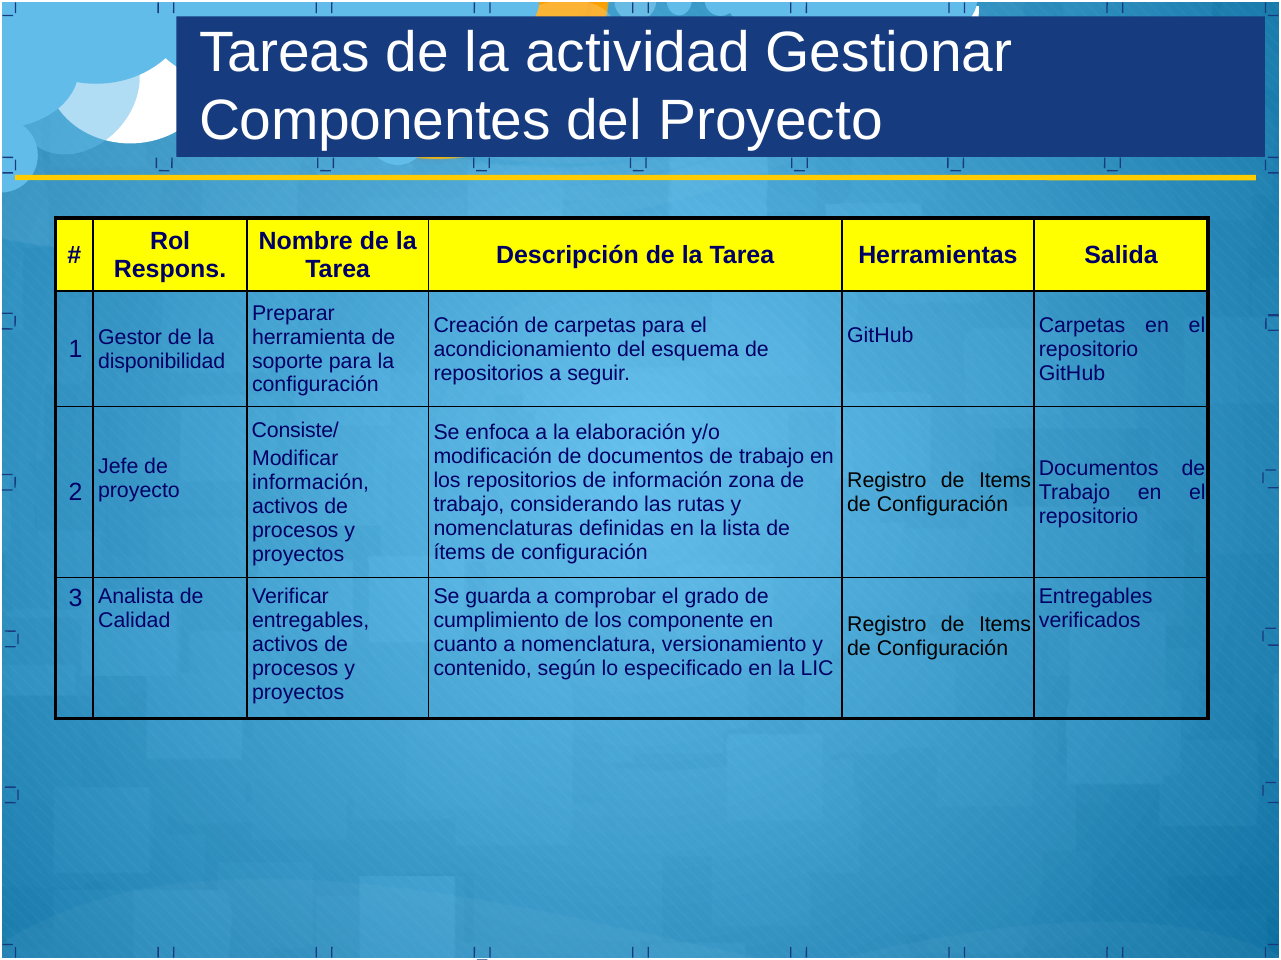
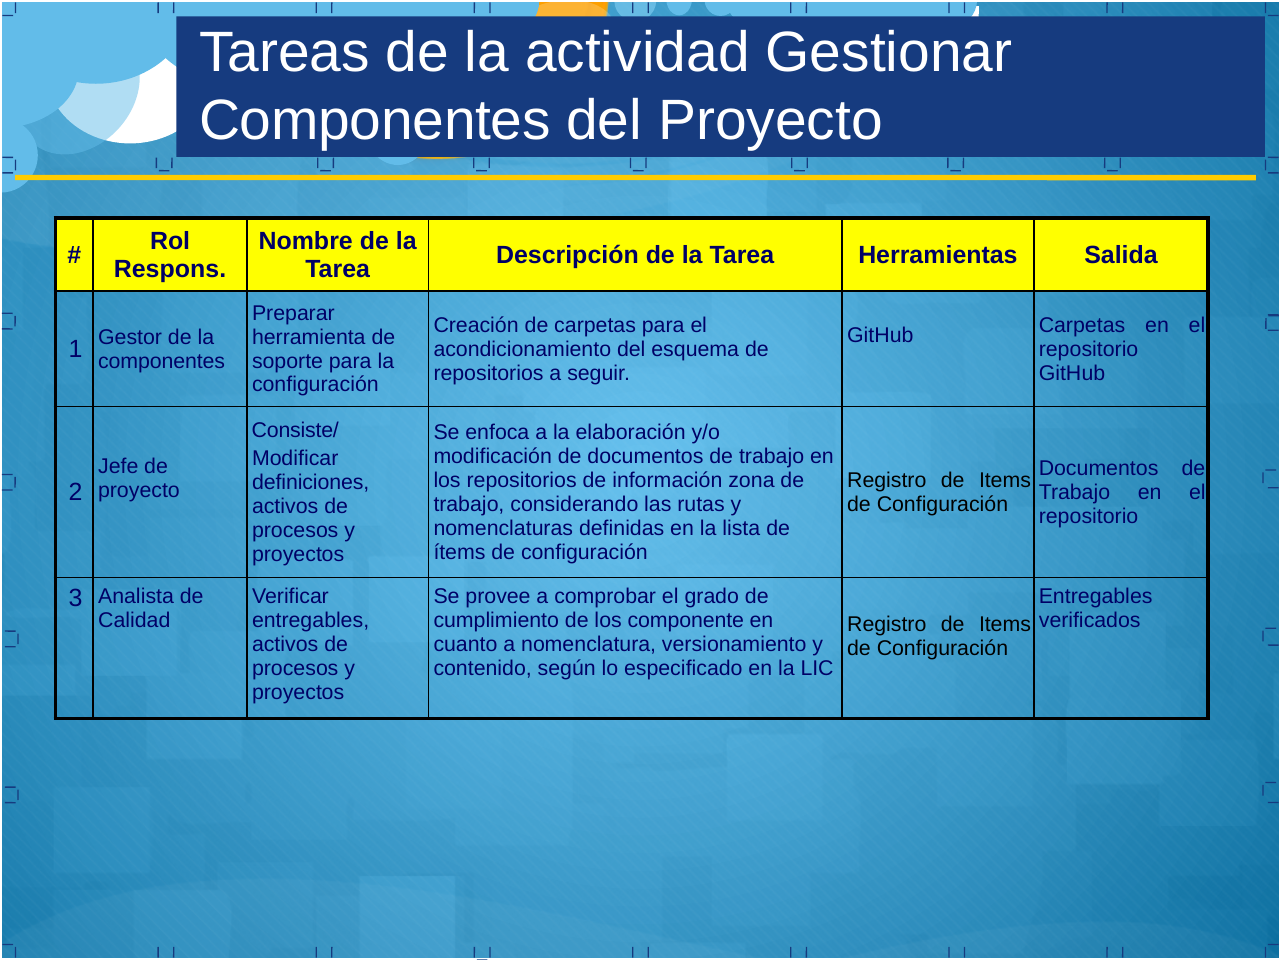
disponibilidad at (162, 361): disponibilidad -> componentes
información at (311, 483): información -> definiciones
guarda: guarda -> provee
